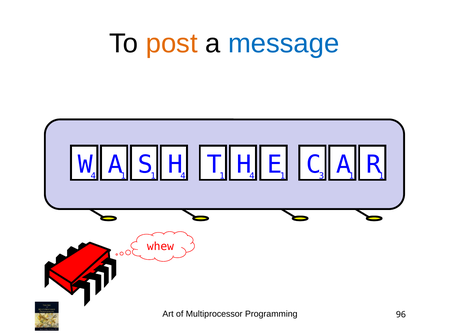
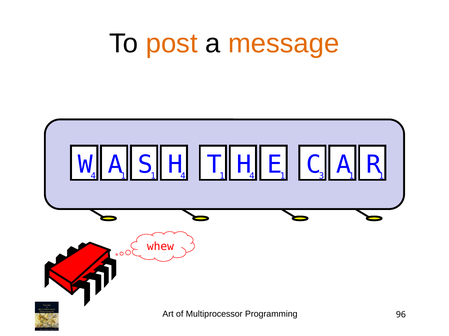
message colour: blue -> orange
